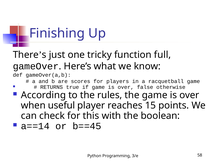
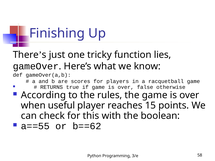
full: full -> lies
a==14: a==14 -> a==55
b==45: b==45 -> b==62
